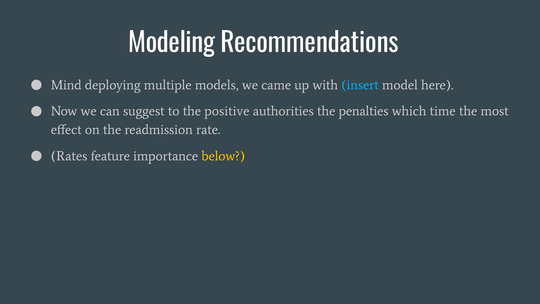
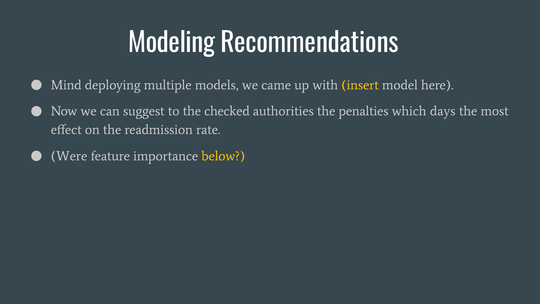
insert colour: light blue -> yellow
positive: positive -> checked
time: time -> days
Rates: Rates -> Were
